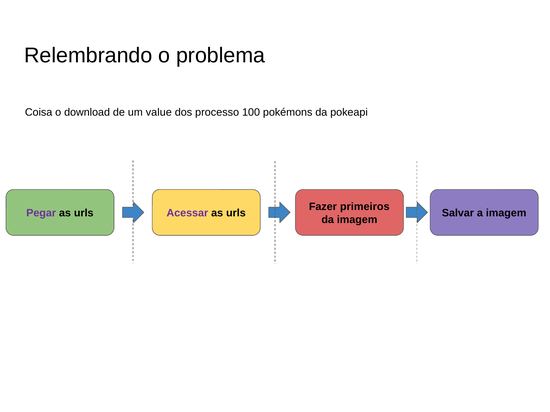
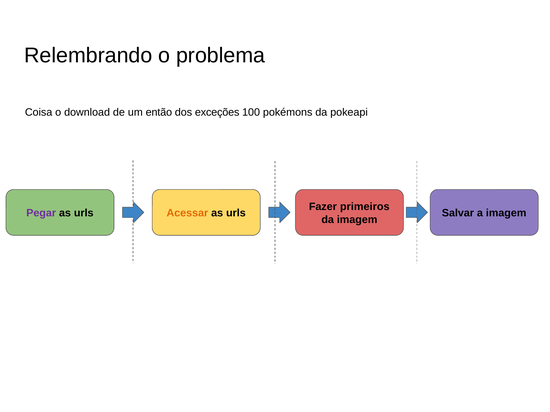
value: value -> então
processo: processo -> exceções
Acessar colour: purple -> orange
